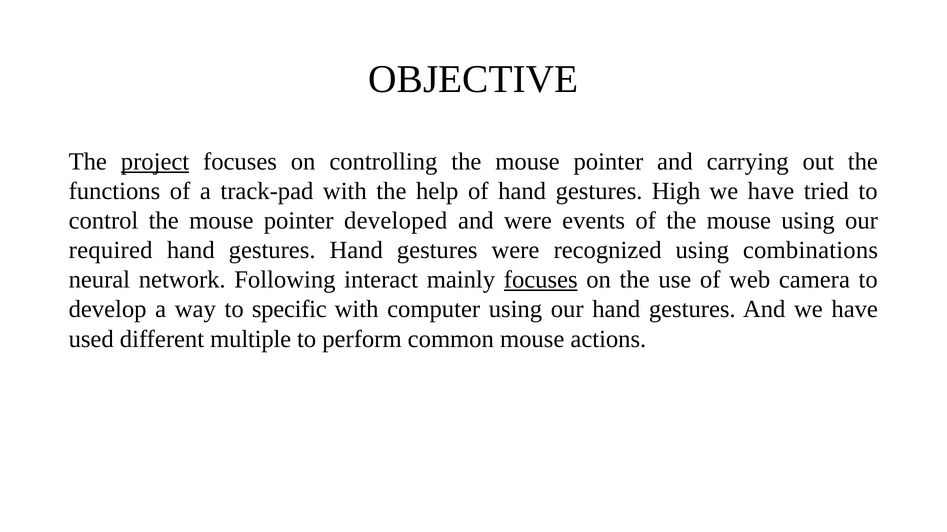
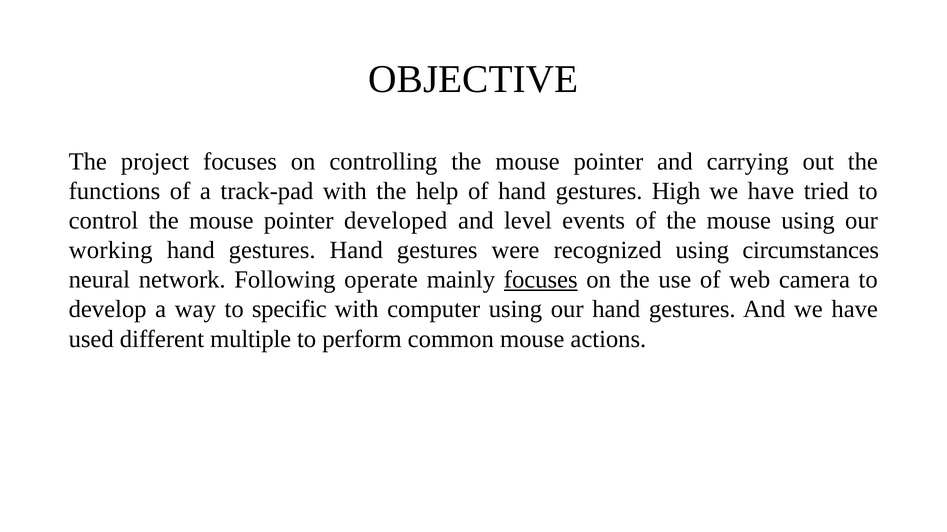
project underline: present -> none
and were: were -> level
required: required -> working
combinations: combinations -> circumstances
interact: interact -> operate
